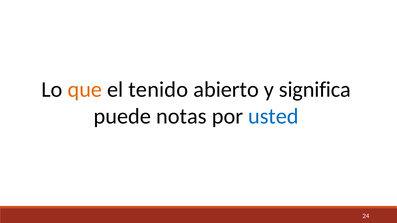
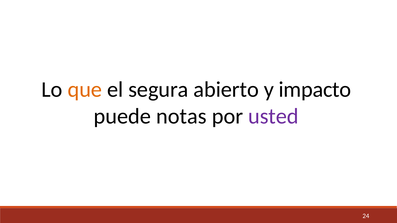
tenido: tenido -> segura
significa: significa -> impacto
usted colour: blue -> purple
